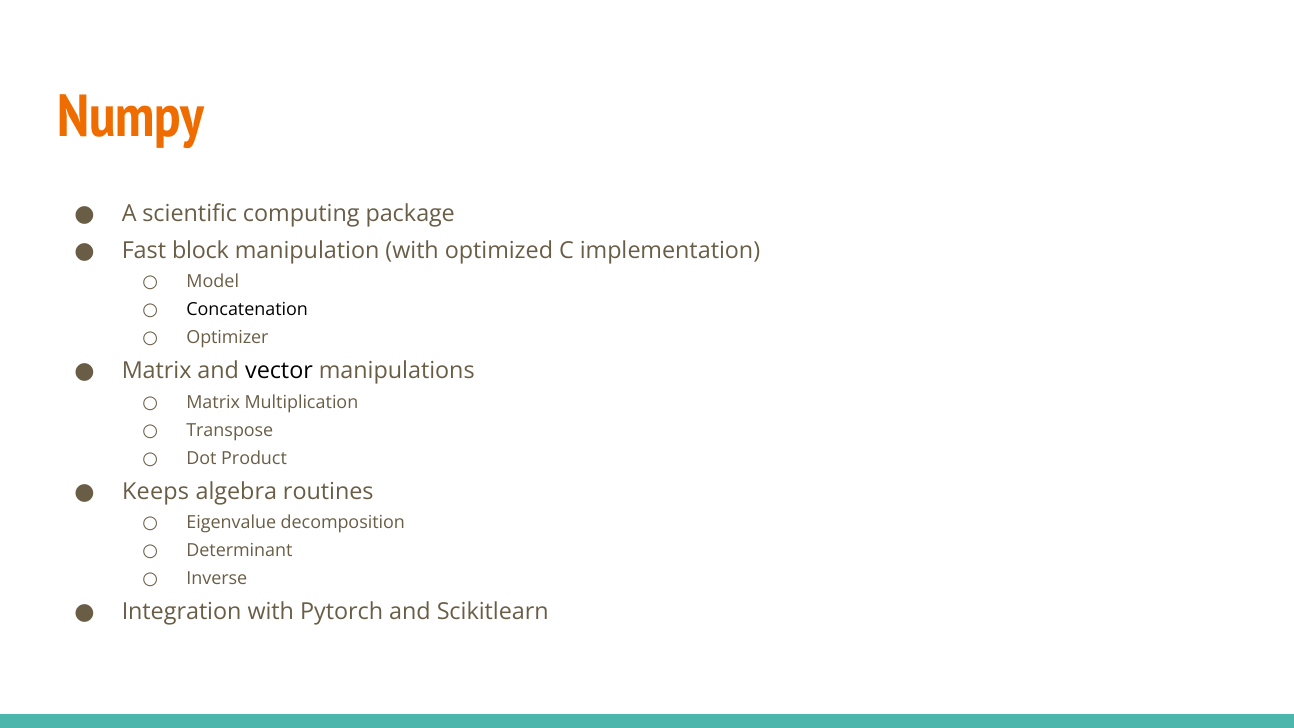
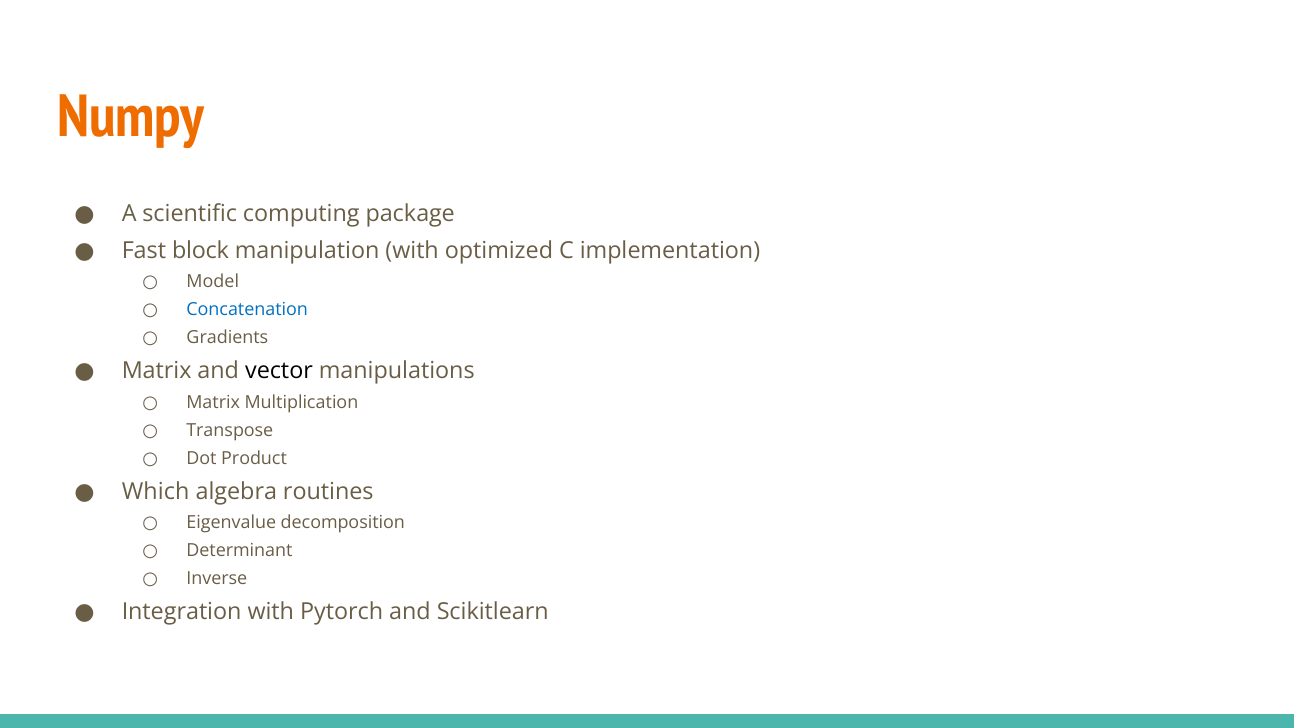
Concatenation colour: black -> blue
Optimizer: Optimizer -> Gradients
Keeps: Keeps -> Which
